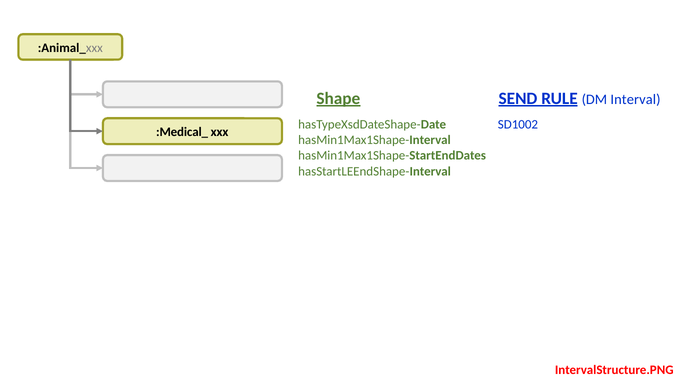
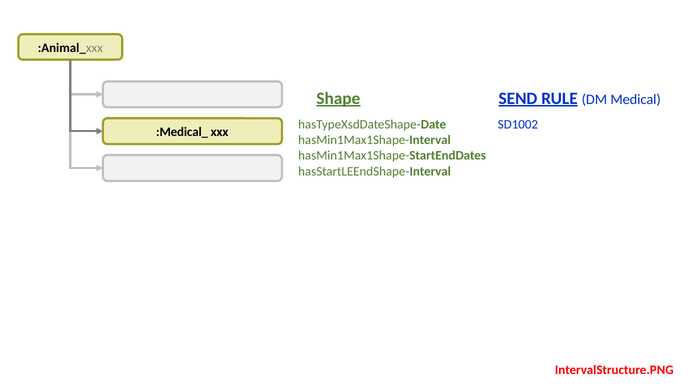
Interval: Interval -> Medical
